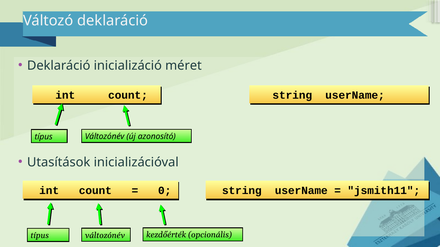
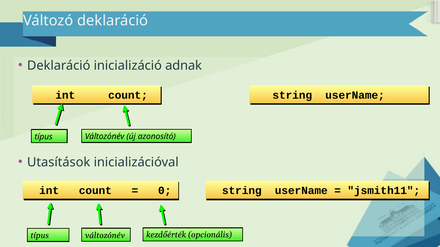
méret: méret -> adnak
